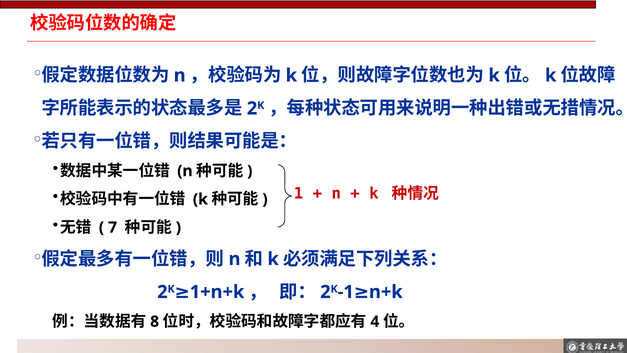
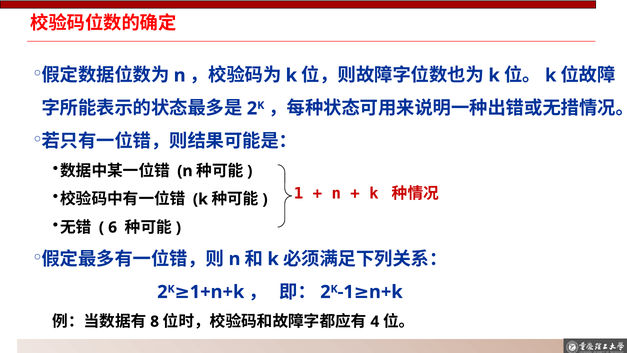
7: 7 -> 6
